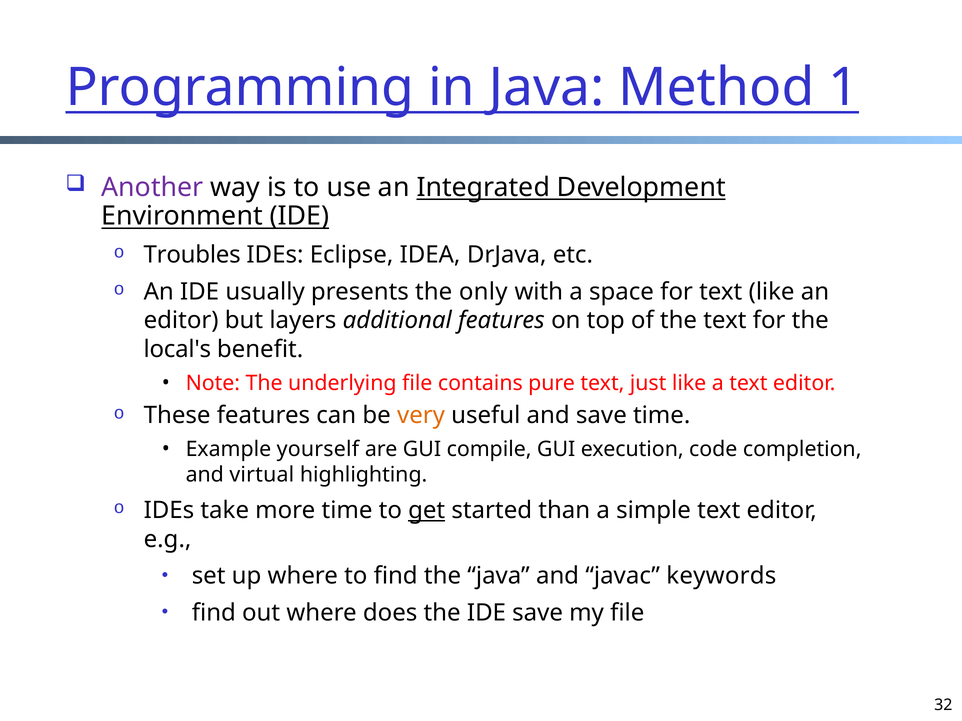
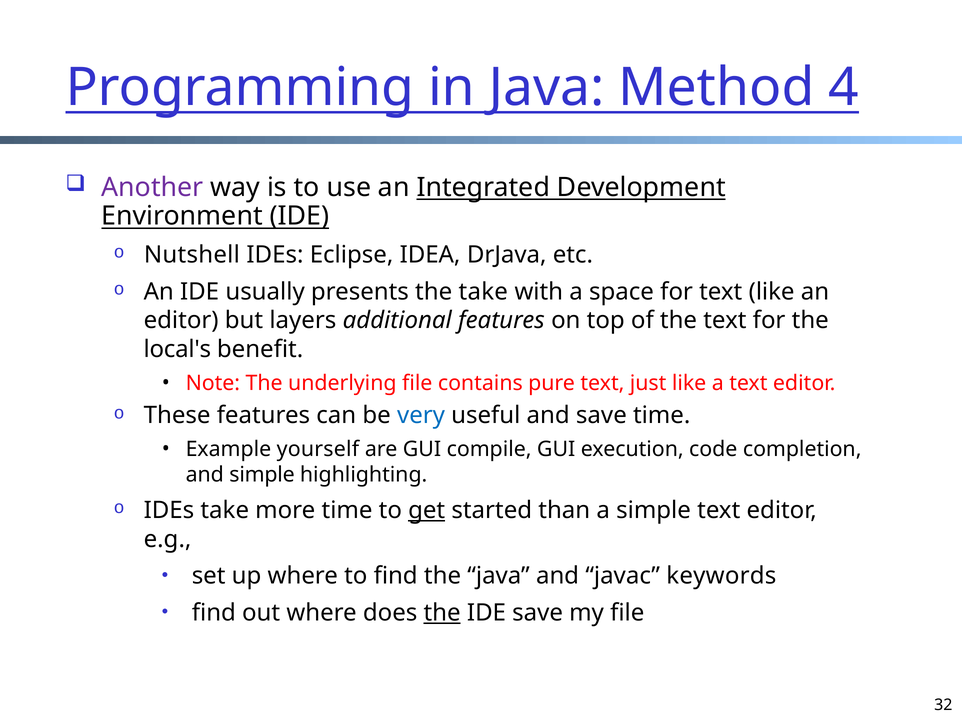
1: 1 -> 4
Troubles: Troubles -> Nutshell
the only: only -> take
very colour: orange -> blue
and virtual: virtual -> simple
the at (442, 613) underline: none -> present
